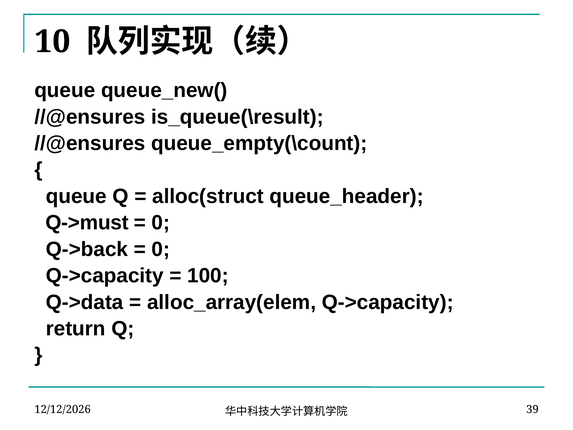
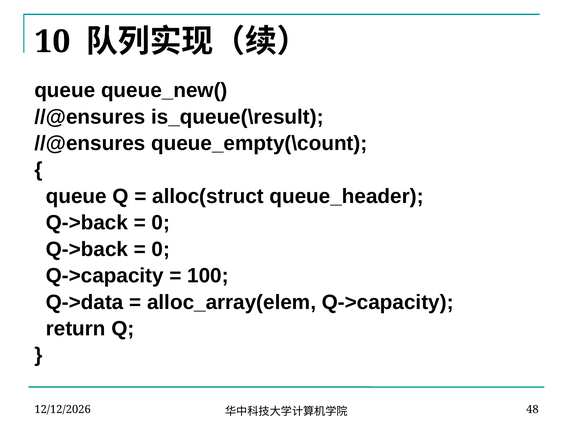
Q->must at (87, 223): Q->must -> Q->back
39: 39 -> 48
